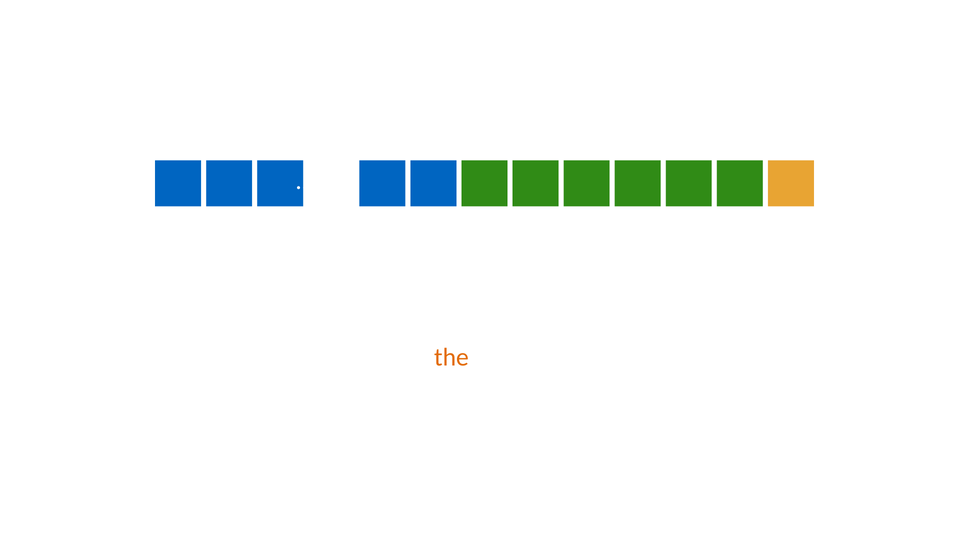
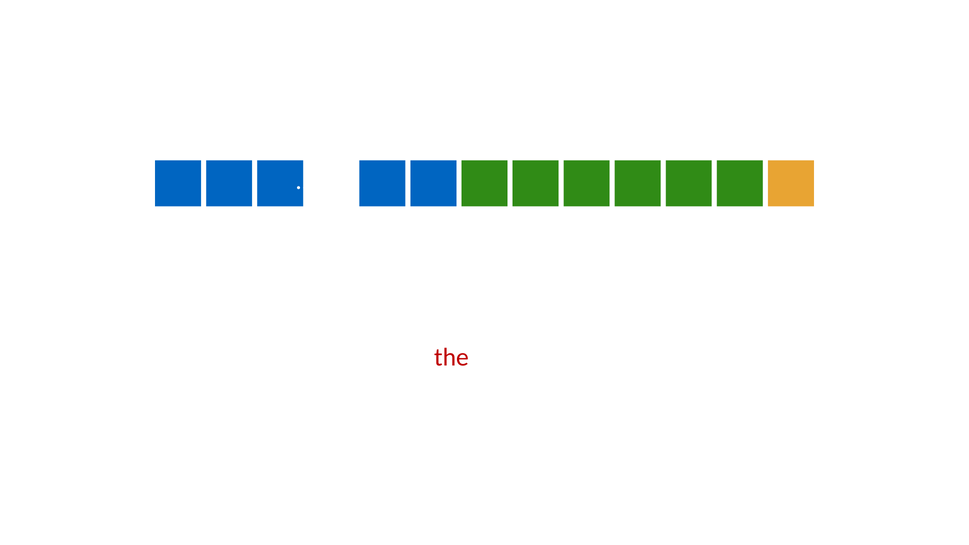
the colour: orange -> red
